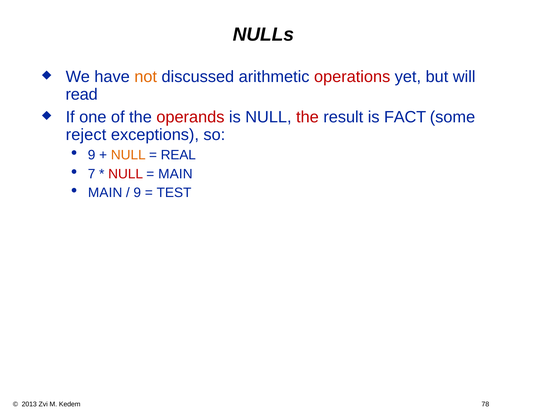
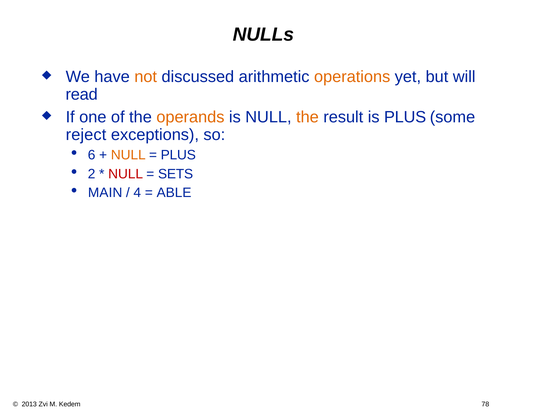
operations colour: red -> orange
operands colour: red -> orange
the at (307, 117) colour: red -> orange
is FACT: FACT -> PLUS
9 at (92, 155): 9 -> 6
REAL at (178, 155): REAL -> PLUS
7: 7 -> 2
MAIN at (175, 174): MAIN -> SETS
9 at (137, 192): 9 -> 4
TEST: TEST -> ABLE
